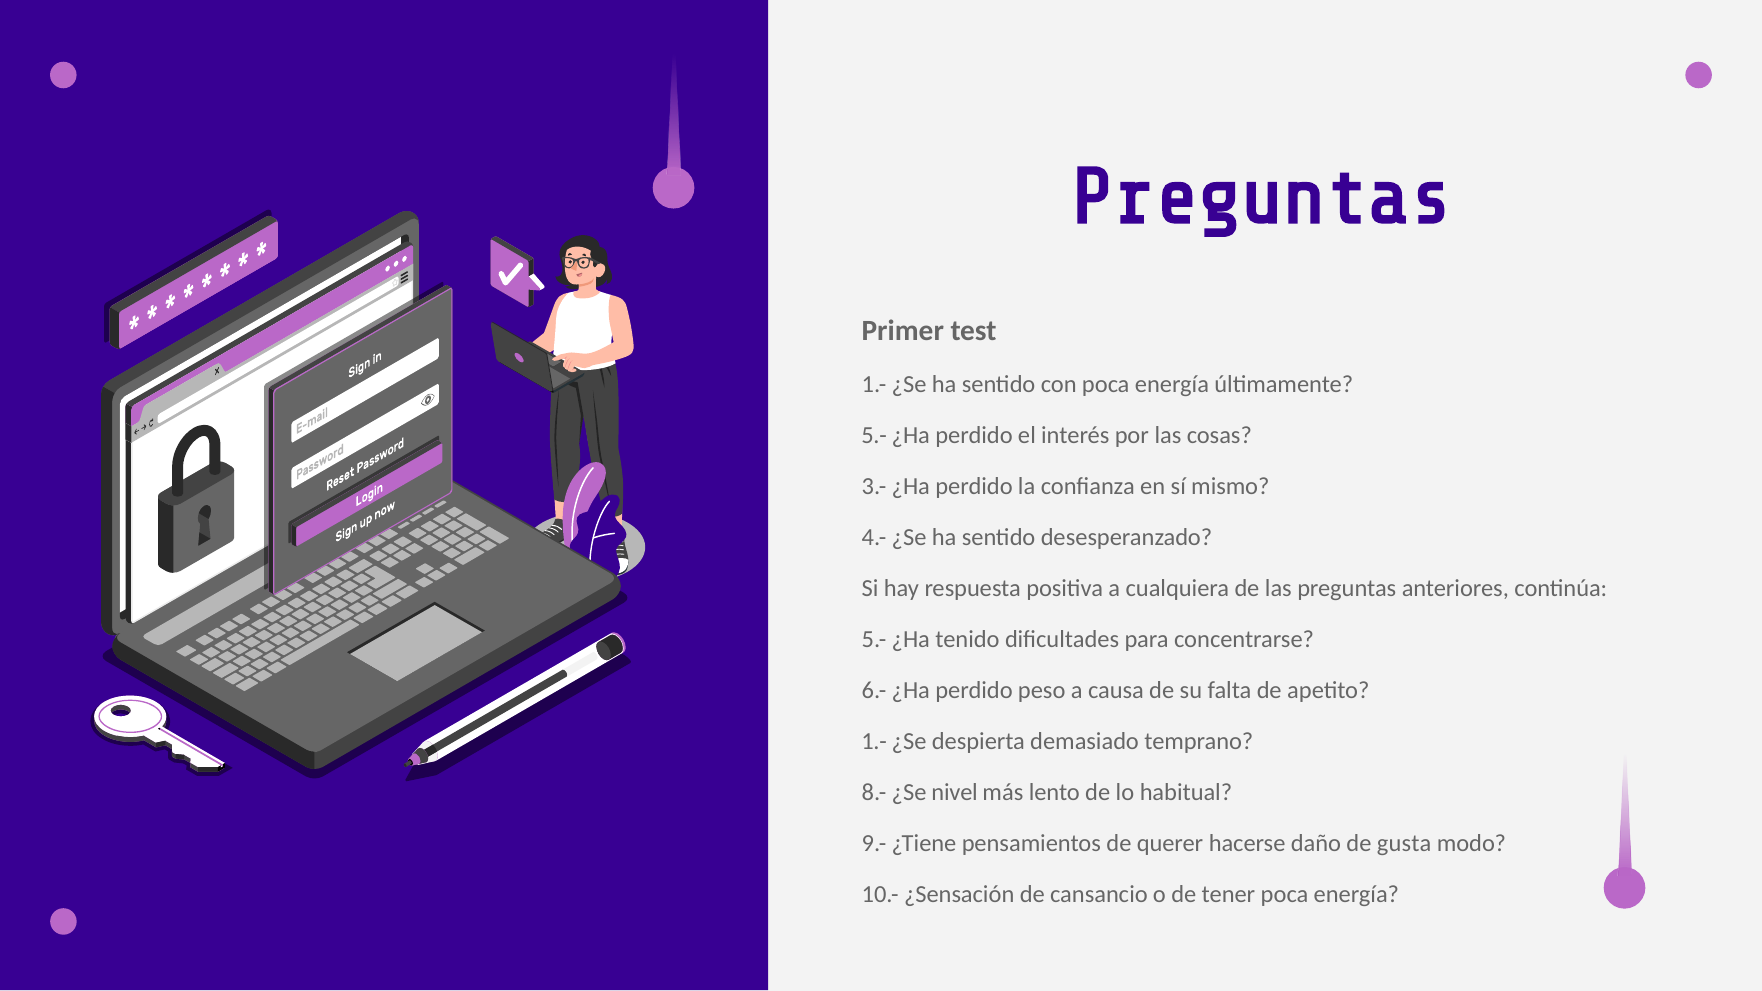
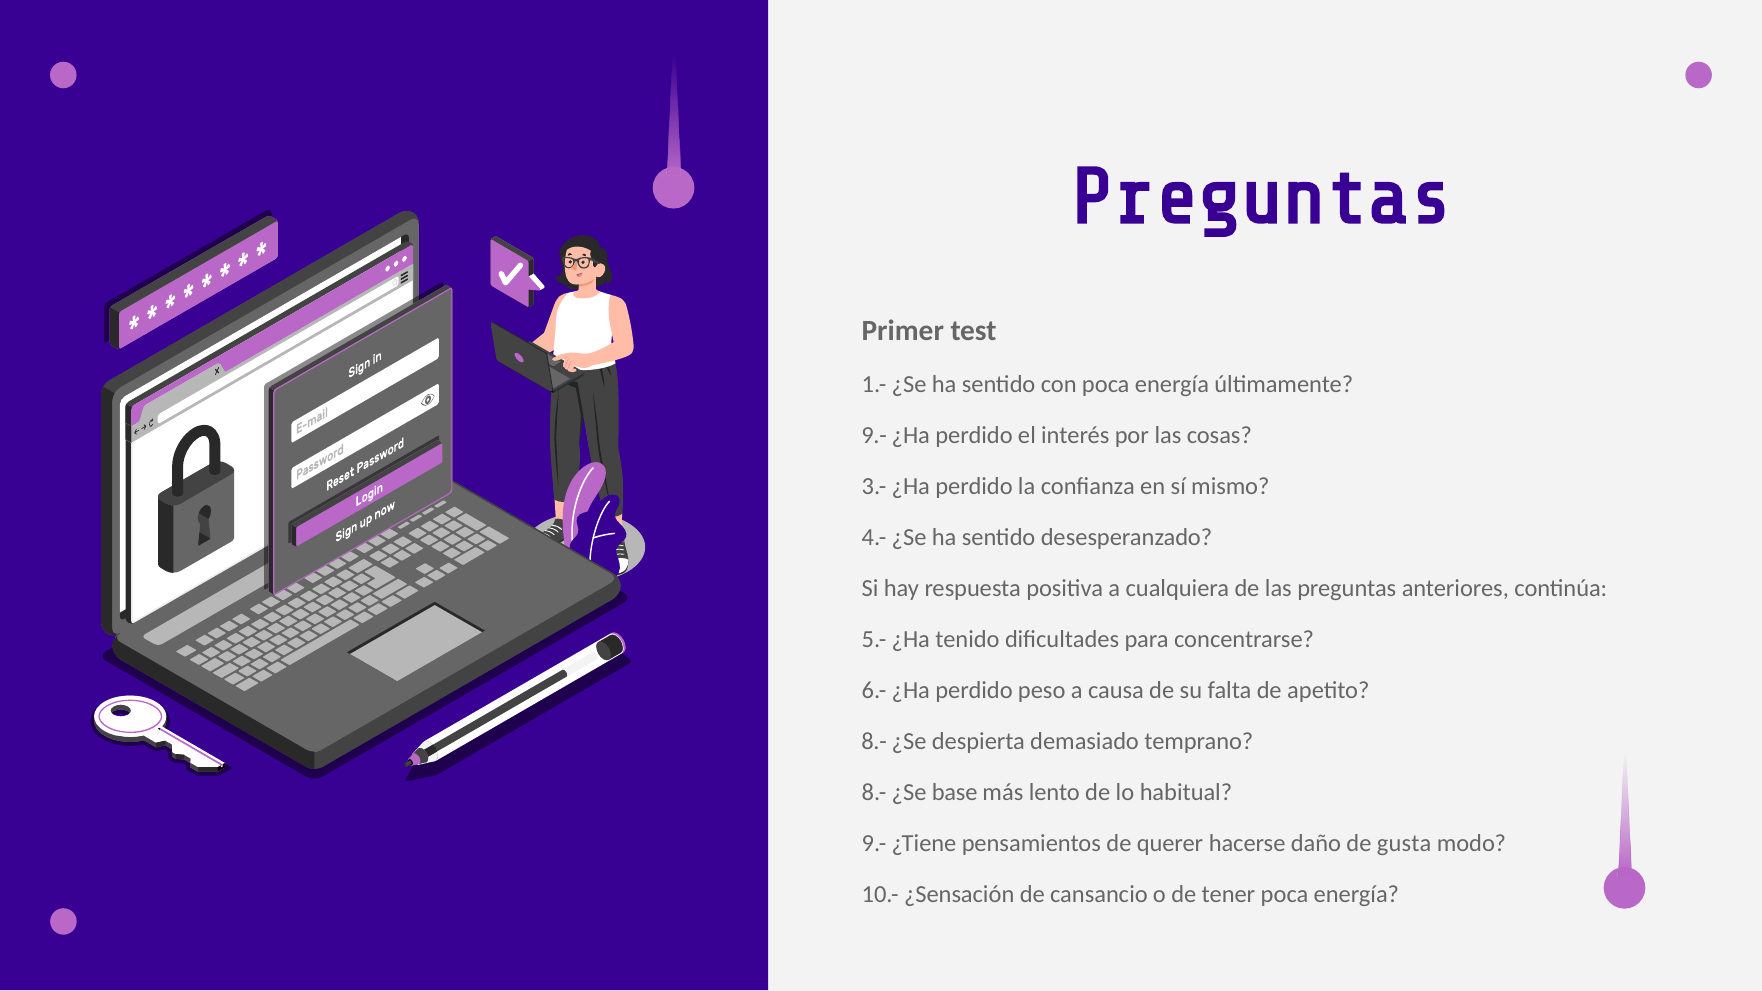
5.- at (874, 435): 5.- -> 9.-
1.- at (874, 741): 1.- -> 8.-
nivel: nivel -> base
